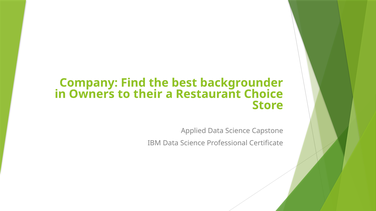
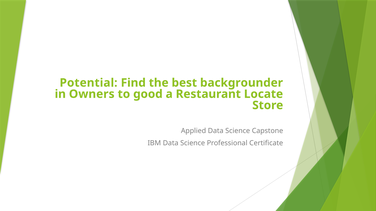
Company: Company -> Potential
their: their -> good
Choice: Choice -> Locate
